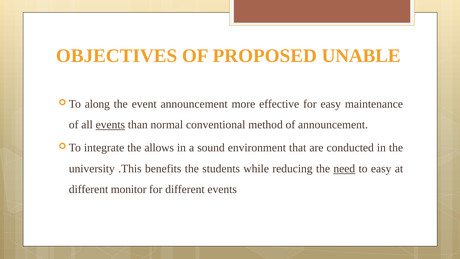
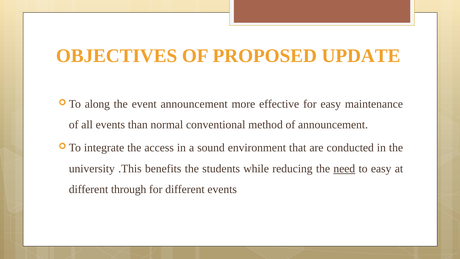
UNABLE: UNABLE -> UPDATE
events at (110, 125) underline: present -> none
allows: allows -> access
monitor: monitor -> through
